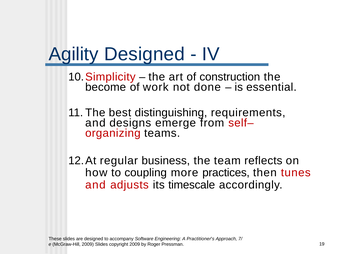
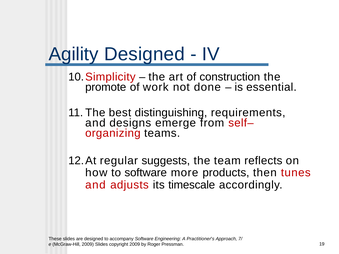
become: become -> promote
business: business -> suggests
to coupling: coupling -> software
practices: practices -> products
